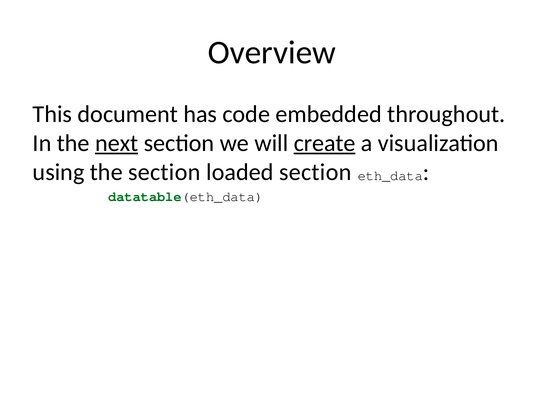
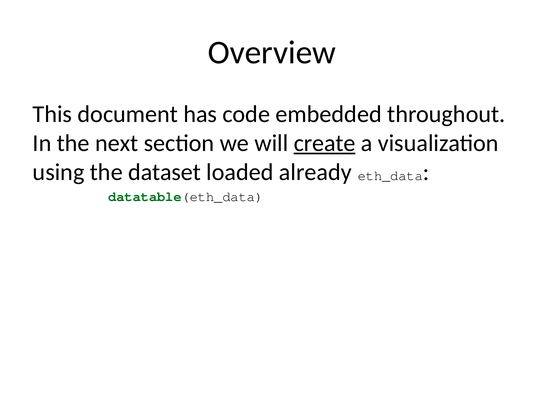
next underline: present -> none
the section: section -> dataset
loaded section: section -> already
